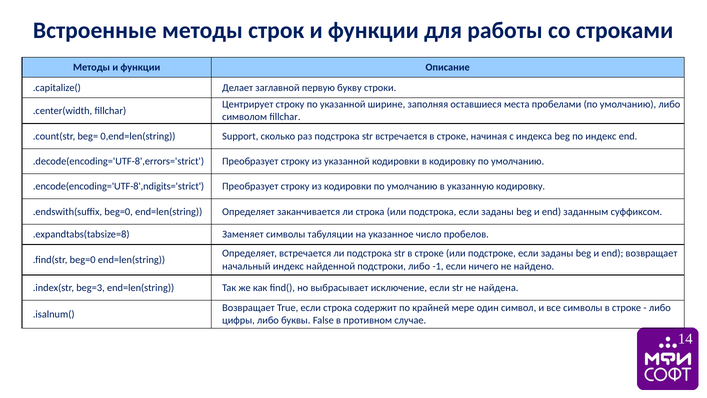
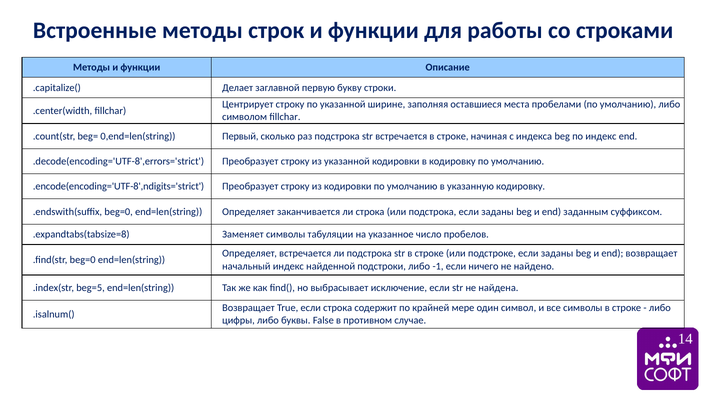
Support: Support -> Первый
beg=3: beg=3 -> beg=5
